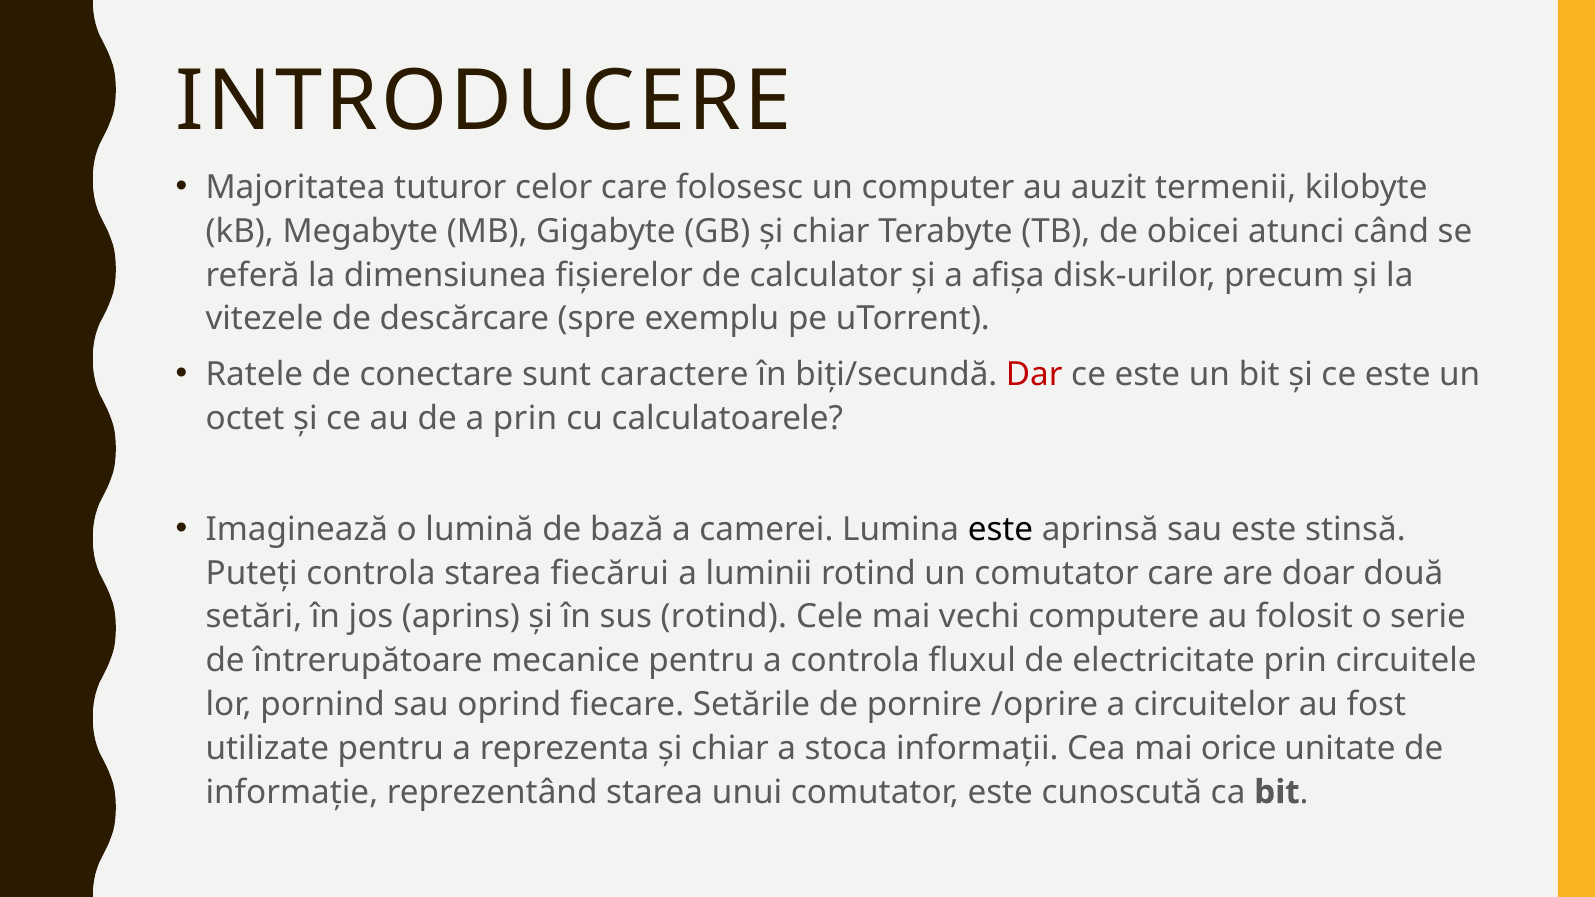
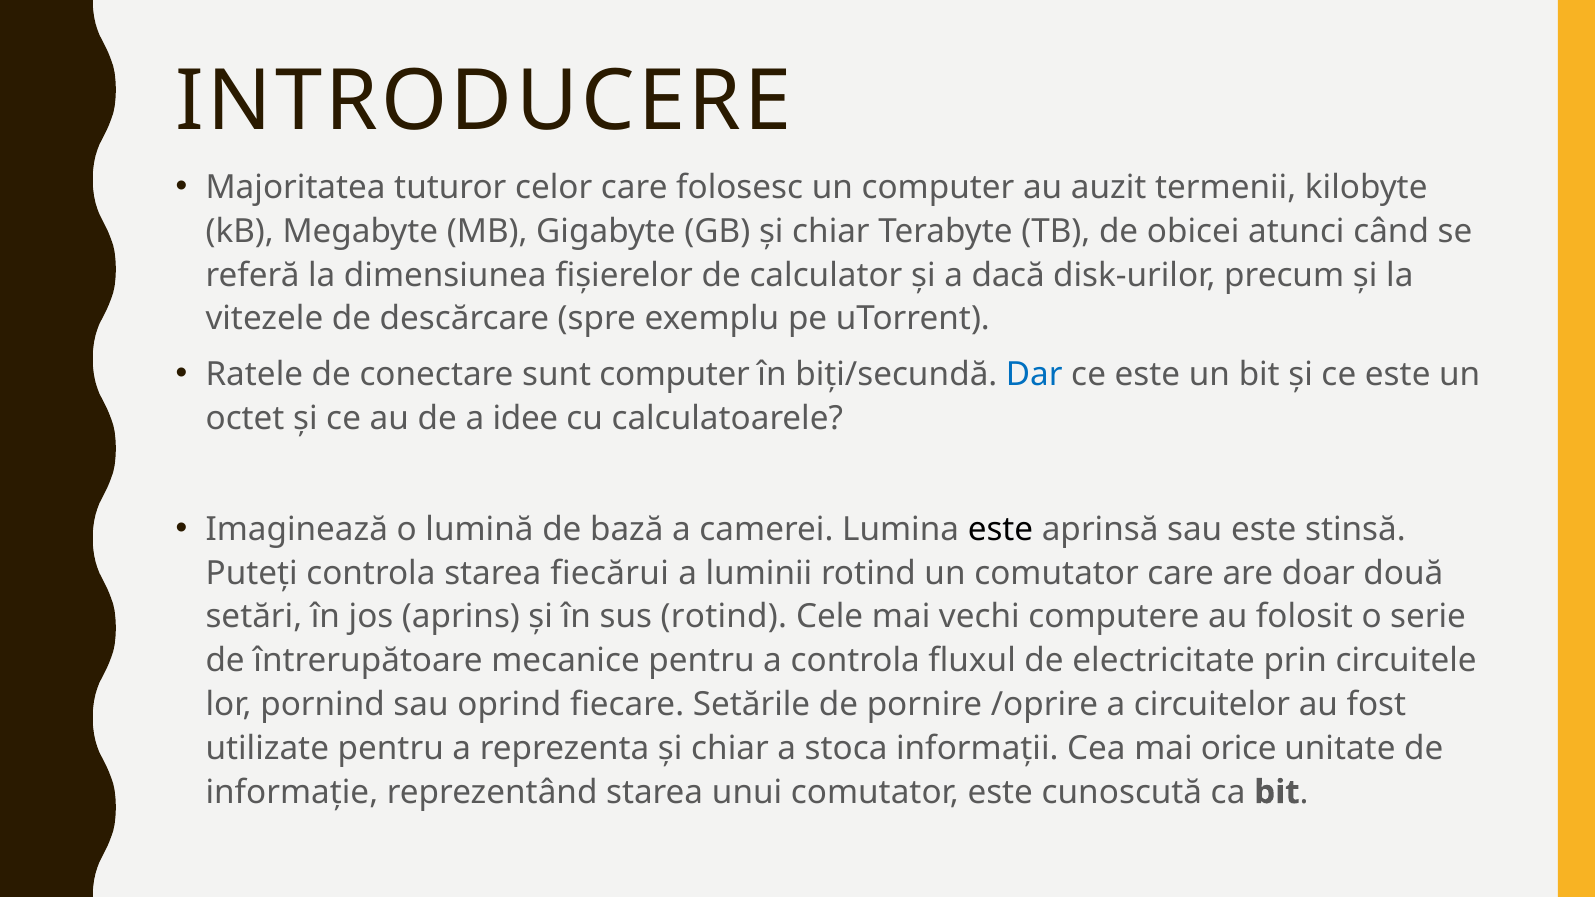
afișa: afișa -> dacă
sunt caractere: caractere -> computer
Dar colour: red -> blue
a prin: prin -> idee
